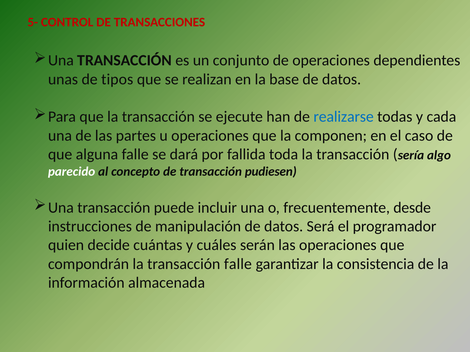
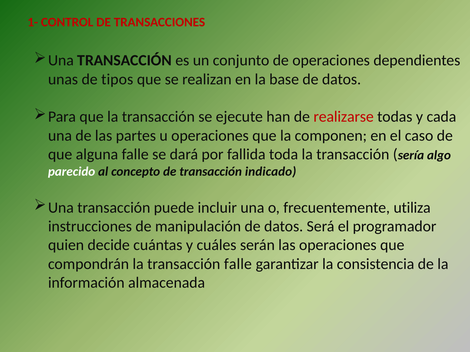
5-: 5- -> 1-
realizarse colour: blue -> red
pudiesen: pudiesen -> indicado
desde: desde -> utiliza
